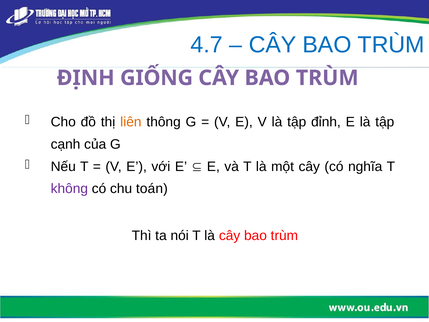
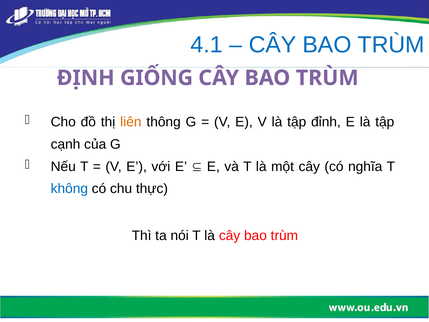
4.7: 4.7 -> 4.1
không colour: purple -> blue
toán: toán -> thực
